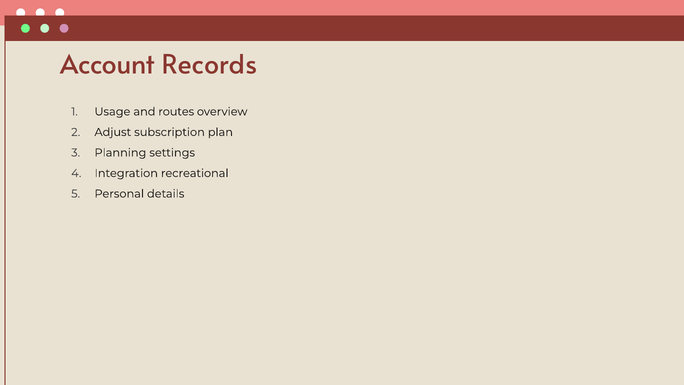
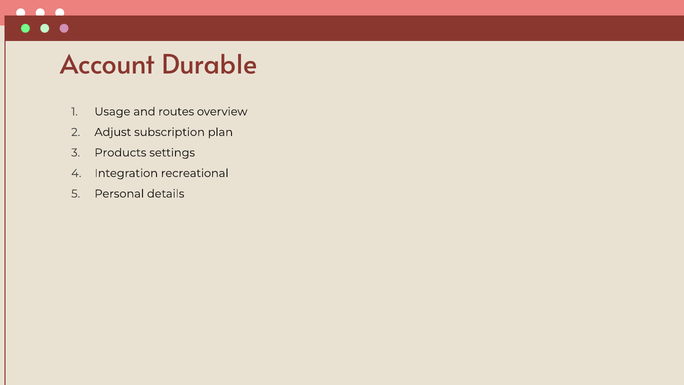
Records: Records -> Durable
Planning: Planning -> Products
